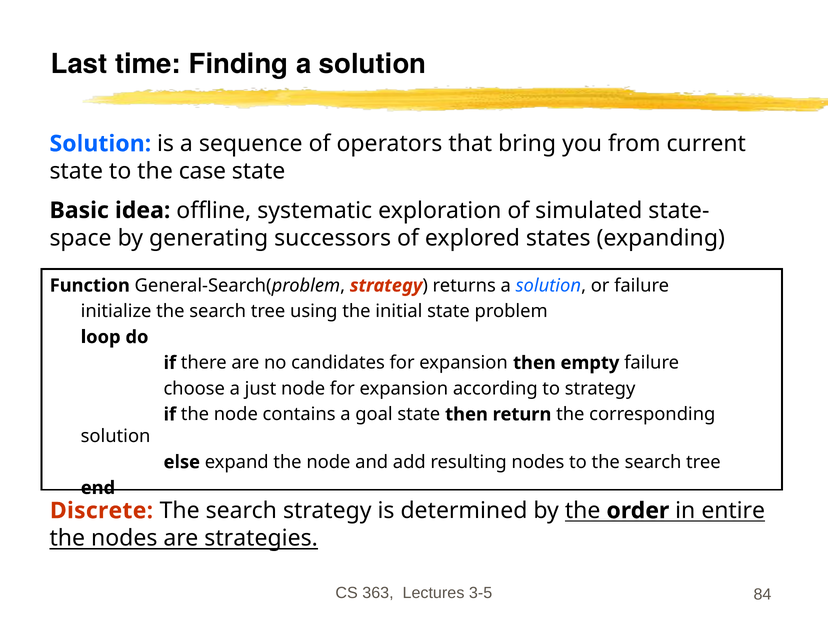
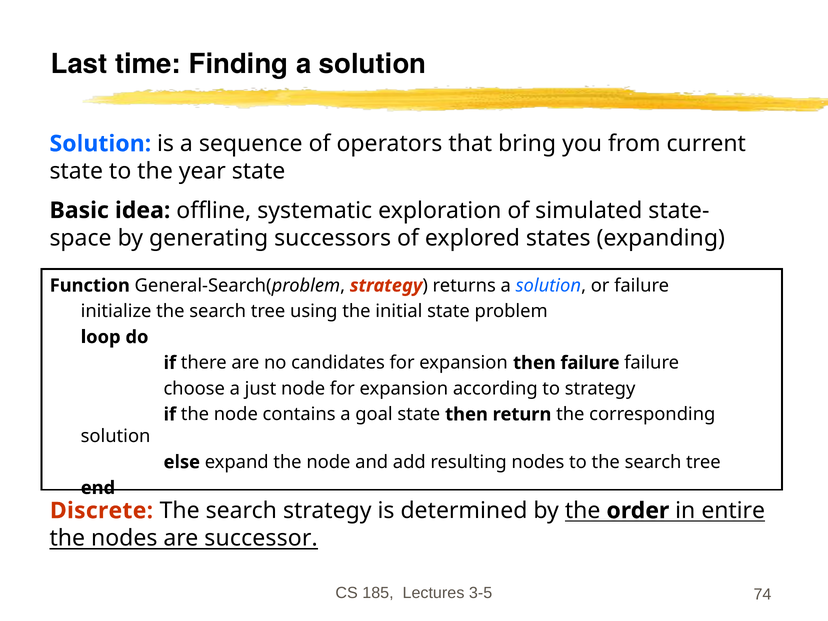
case: case -> year
then empty: empty -> failure
strategies: strategies -> successor
363: 363 -> 185
84: 84 -> 74
